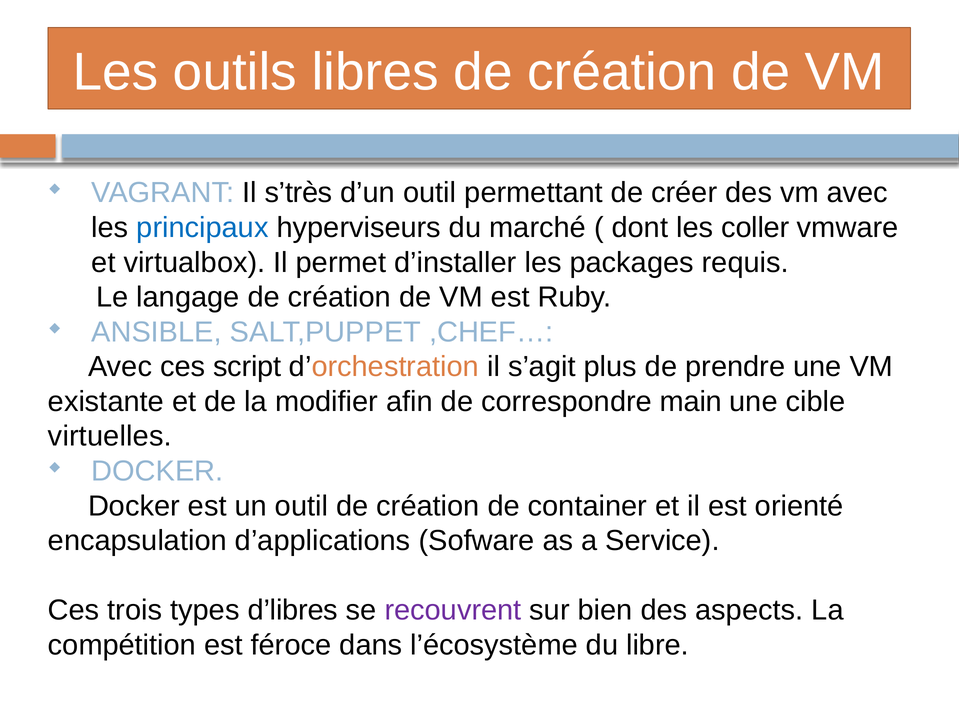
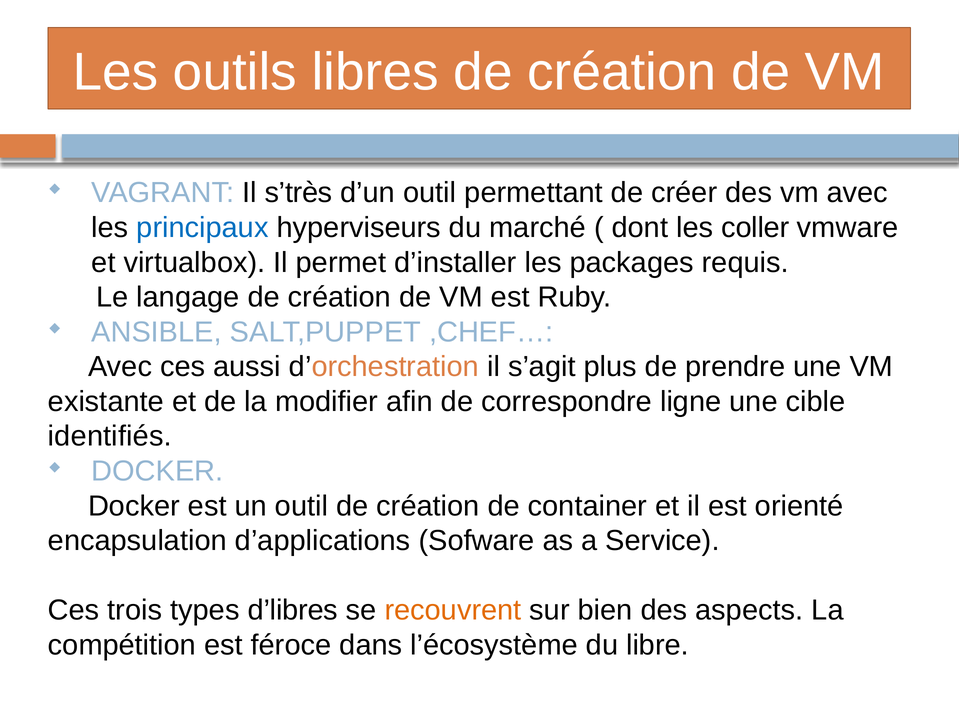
script: script -> aussi
main: main -> ligne
virtuelles: virtuelles -> identifiés
recouvrent colour: purple -> orange
